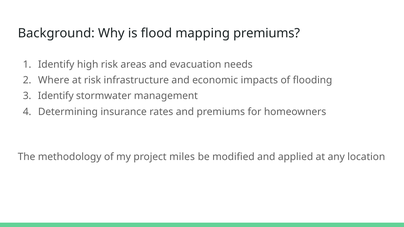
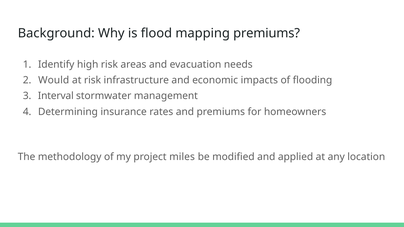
Where: Where -> Would
Identify at (56, 96): Identify -> Interval
